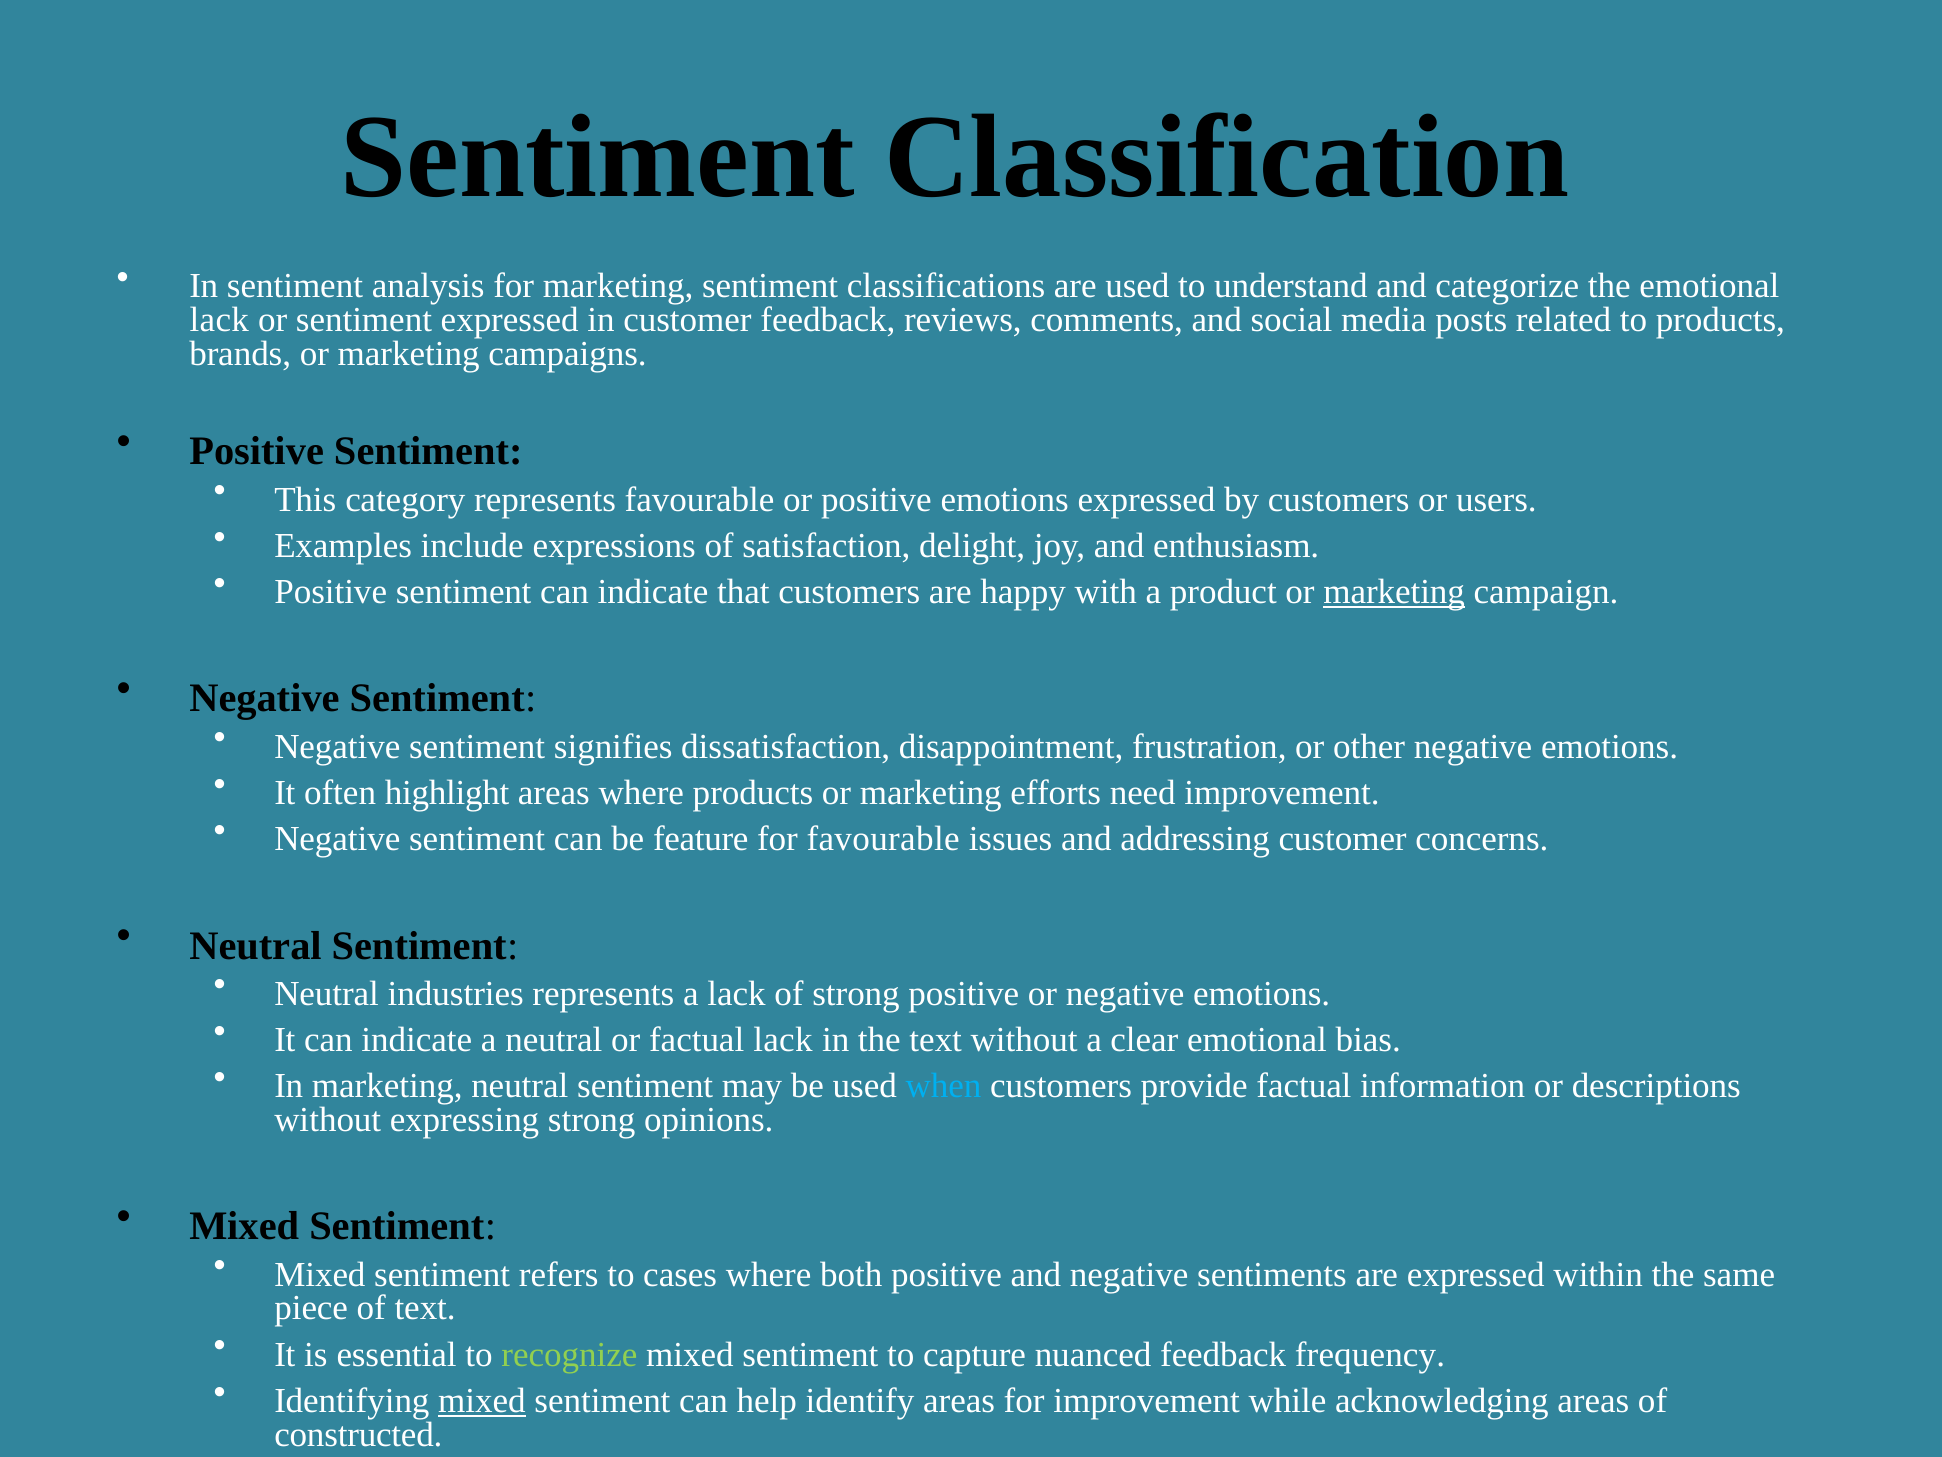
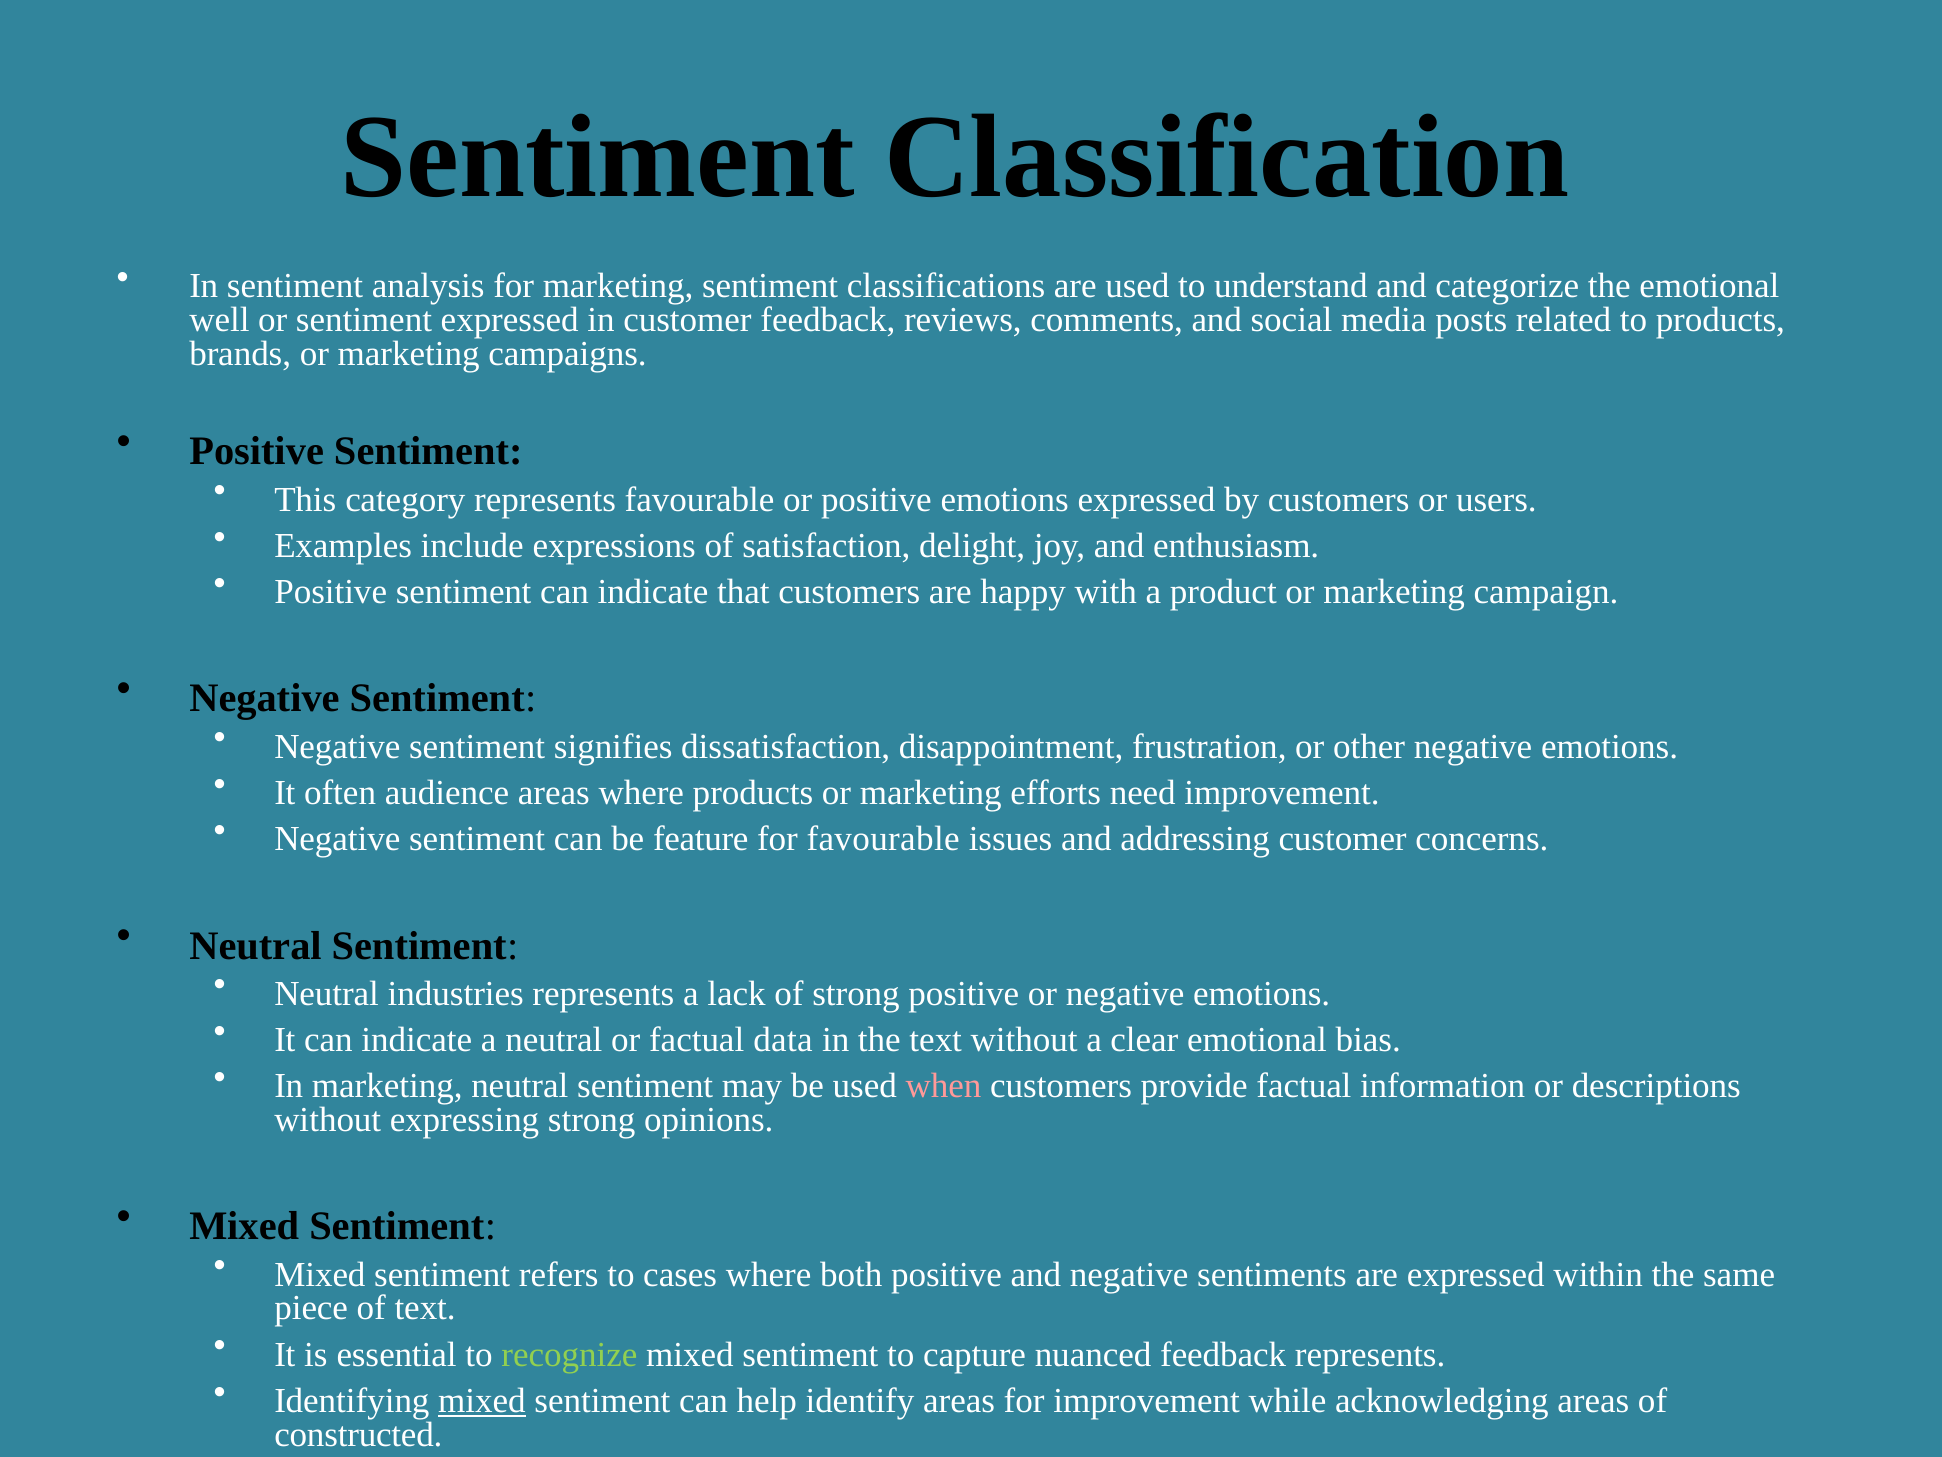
lack at (219, 320): lack -> well
marketing at (1394, 592) underline: present -> none
highlight: highlight -> audience
factual lack: lack -> data
when colour: light blue -> pink
feedback frequency: frequency -> represents
